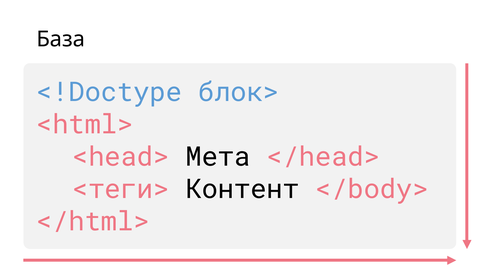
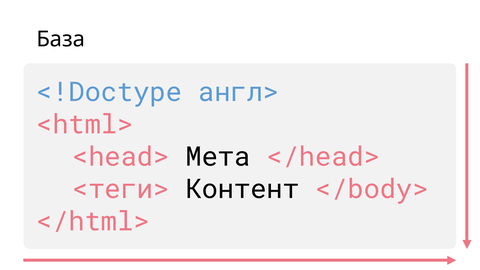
блок>: блок> -> англ>
